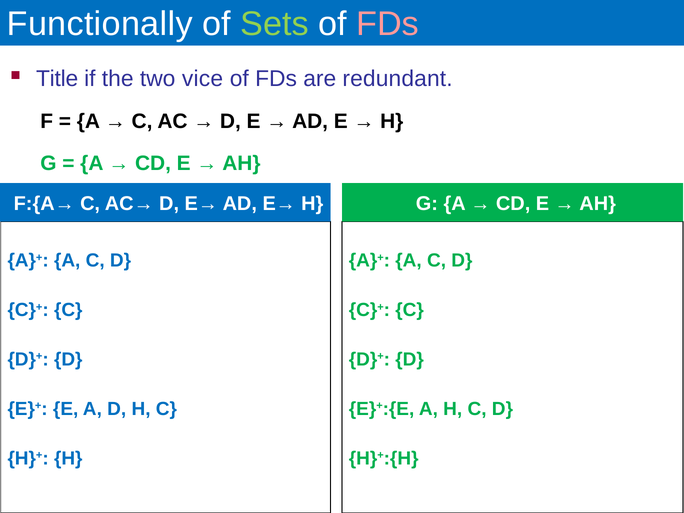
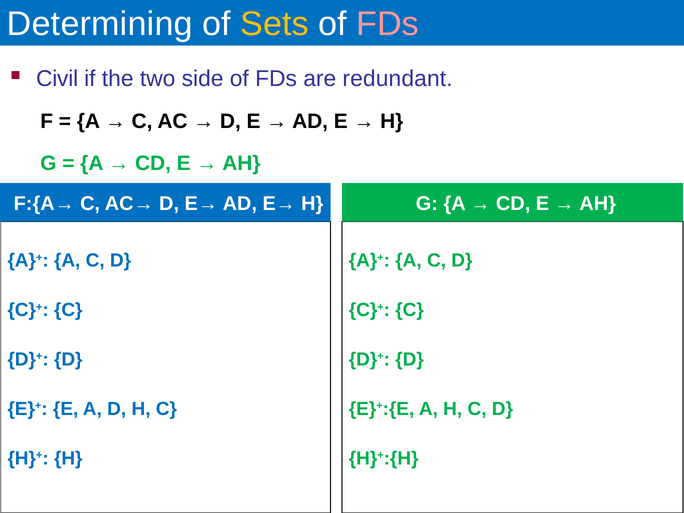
Functionally: Functionally -> Determining
Sets colour: light green -> yellow
Title: Title -> Civil
vice: vice -> side
